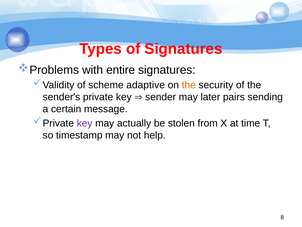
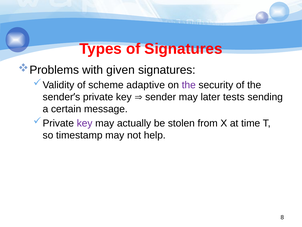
entire: entire -> given
the at (189, 85) colour: orange -> purple
pairs: pairs -> tests
